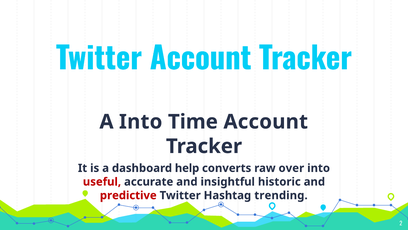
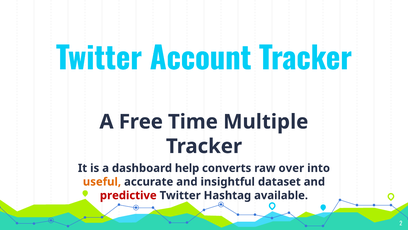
A Into: Into -> Free
Time Account: Account -> Multiple
useful colour: red -> orange
historic: historic -> dataset
trending: trending -> available
